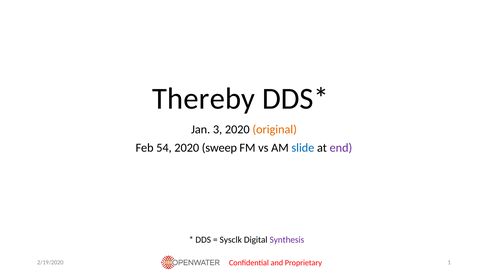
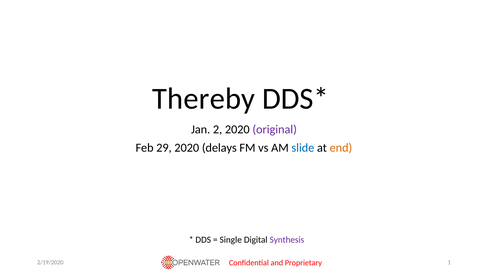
3: 3 -> 2
original colour: orange -> purple
54: 54 -> 29
sweep: sweep -> delays
end colour: purple -> orange
Sysclk: Sysclk -> Single
